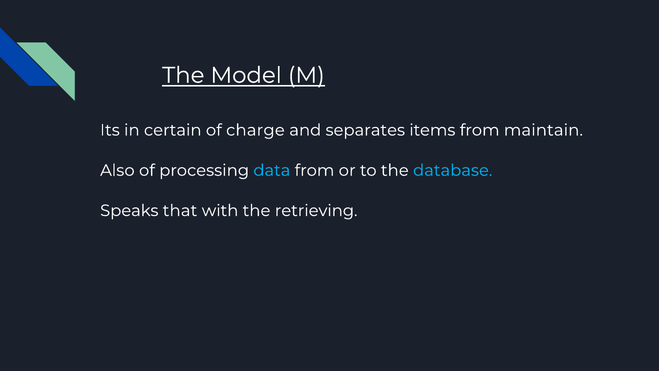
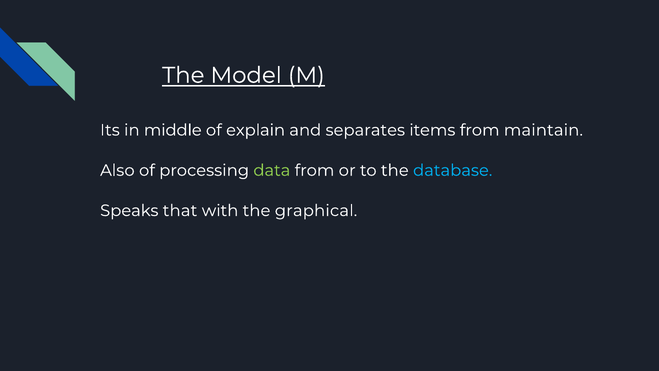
certain: certain -> middle
charge: charge -> explain
data colour: light blue -> light green
retrieving: retrieving -> graphical
